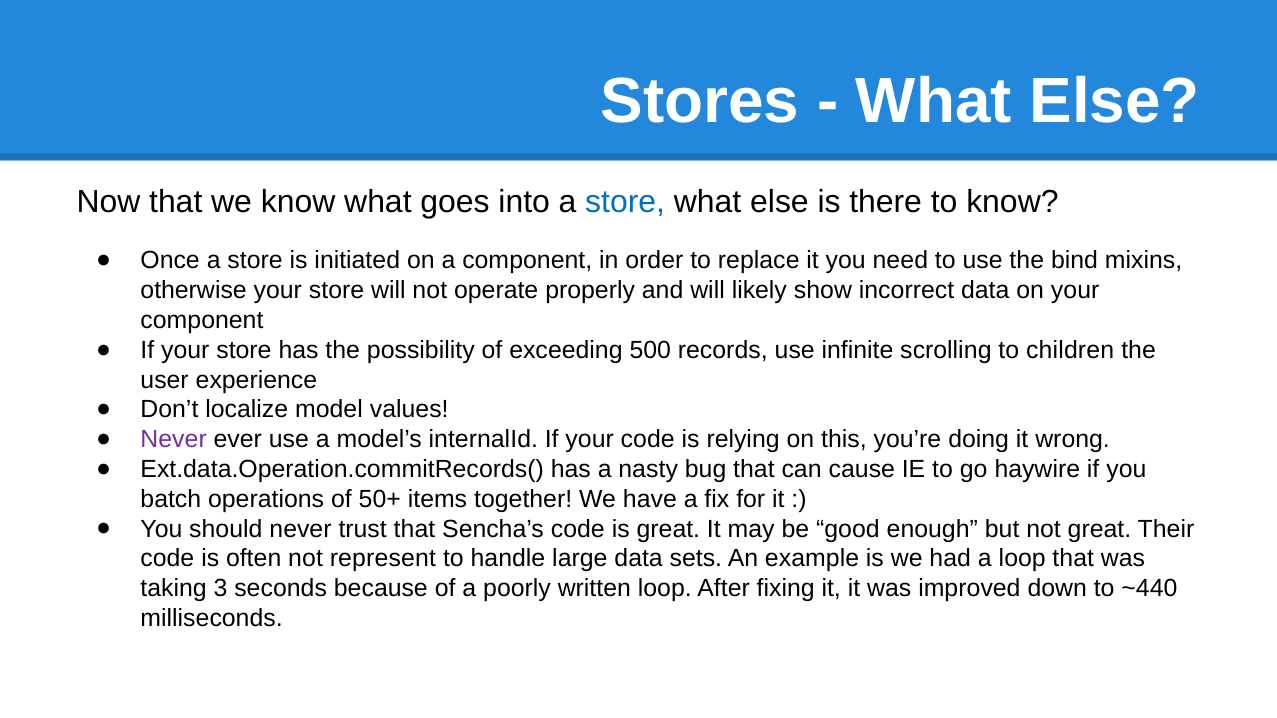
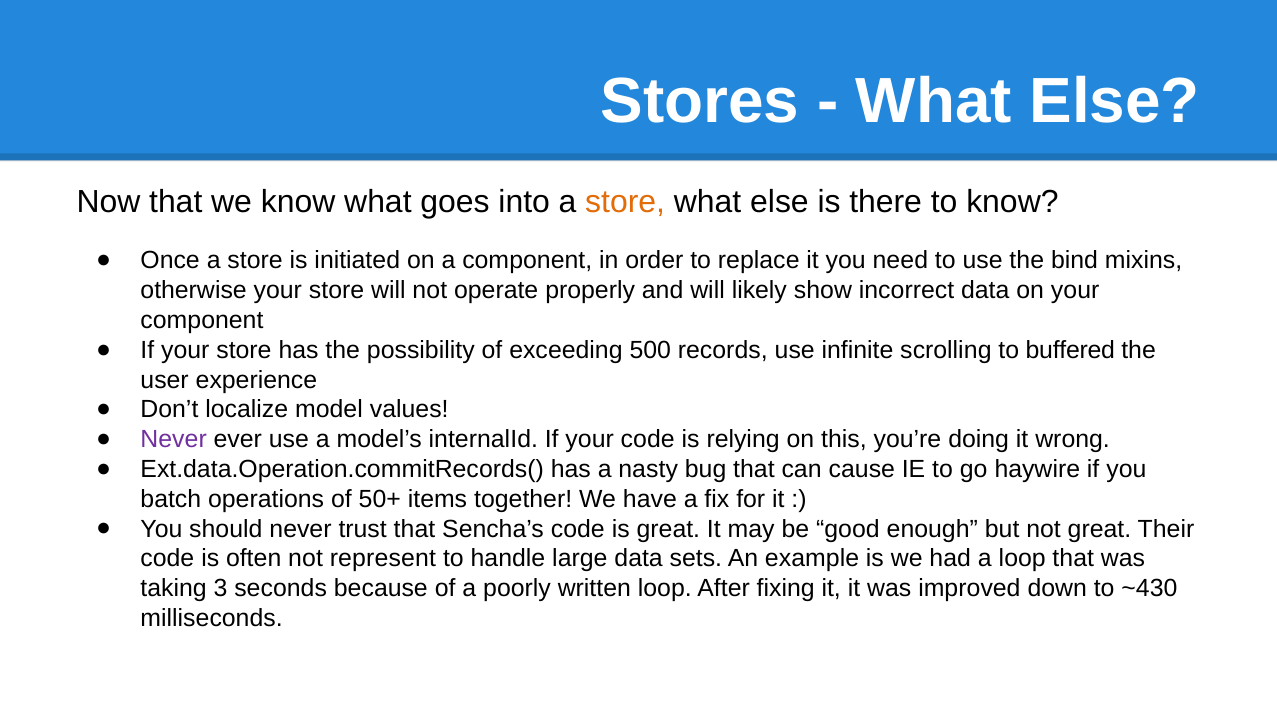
store at (625, 202) colour: blue -> orange
children: children -> buffered
~440: ~440 -> ~430
